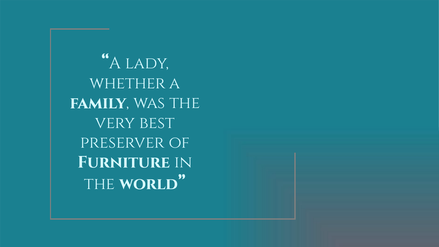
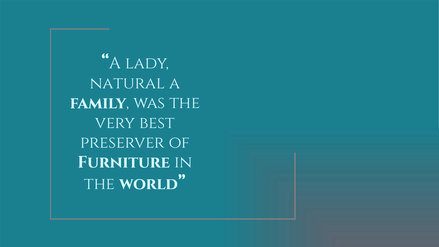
whether: whether -> natural
